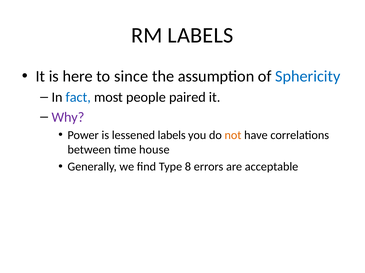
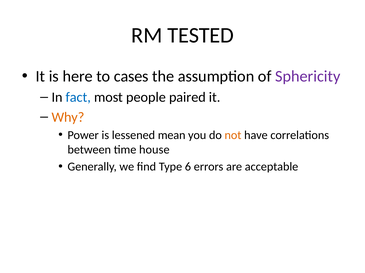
RM LABELS: LABELS -> TESTED
since: since -> cases
Sphericity colour: blue -> purple
Why colour: purple -> orange
lessened labels: labels -> mean
8: 8 -> 6
